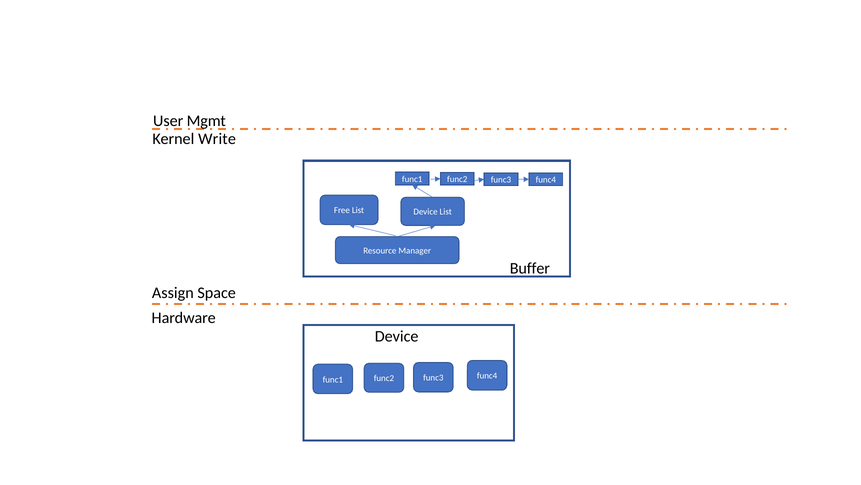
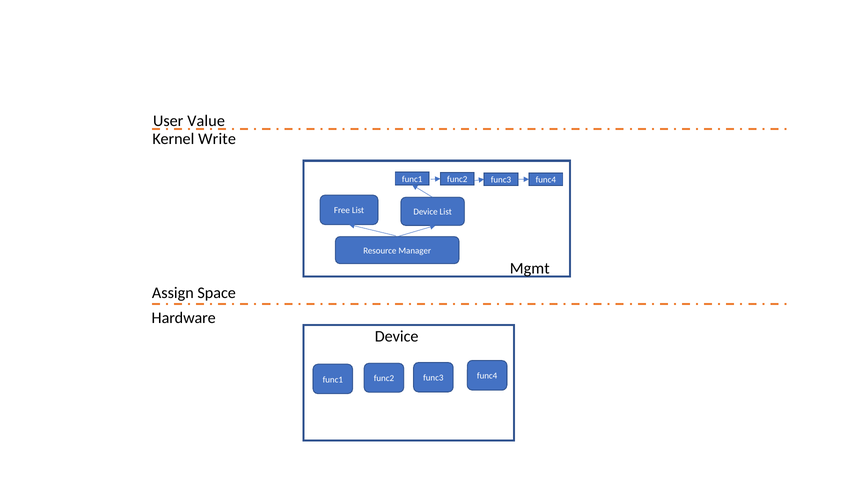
Mgmt: Mgmt -> Value
Buffer: Buffer -> Mgmt
